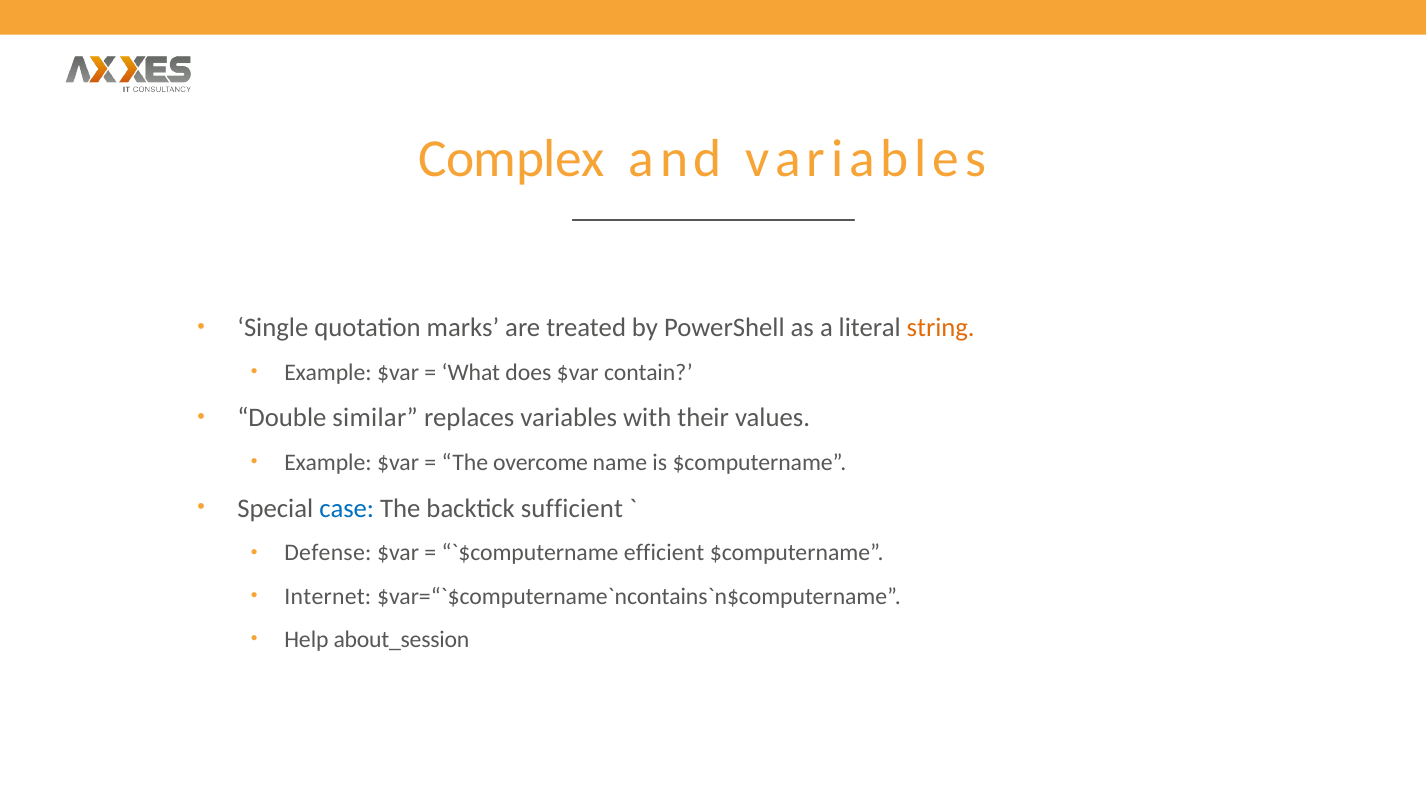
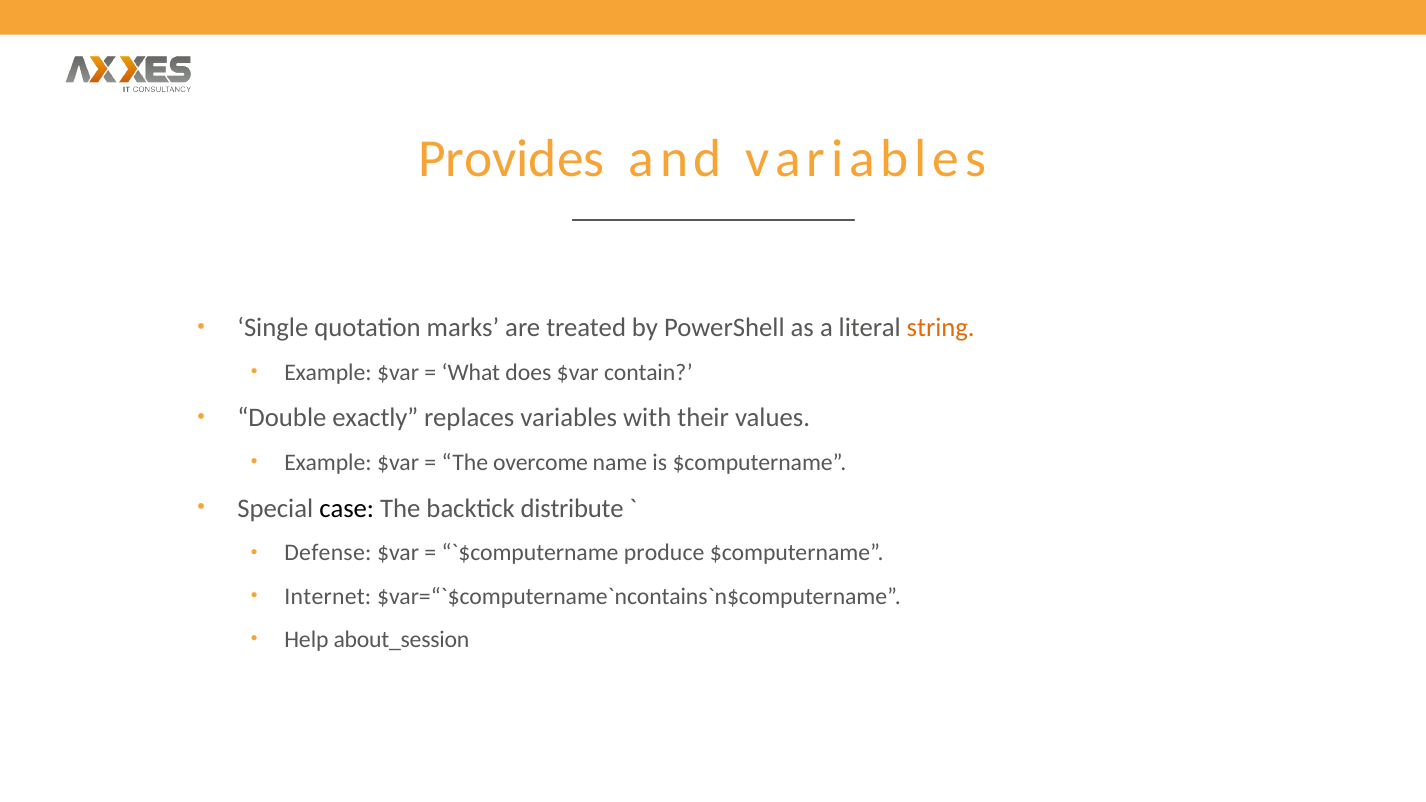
Complex: Complex -> Provides
similar: similar -> exactly
case colour: blue -> black
sufficient: sufficient -> distribute
efficient: efficient -> produce
